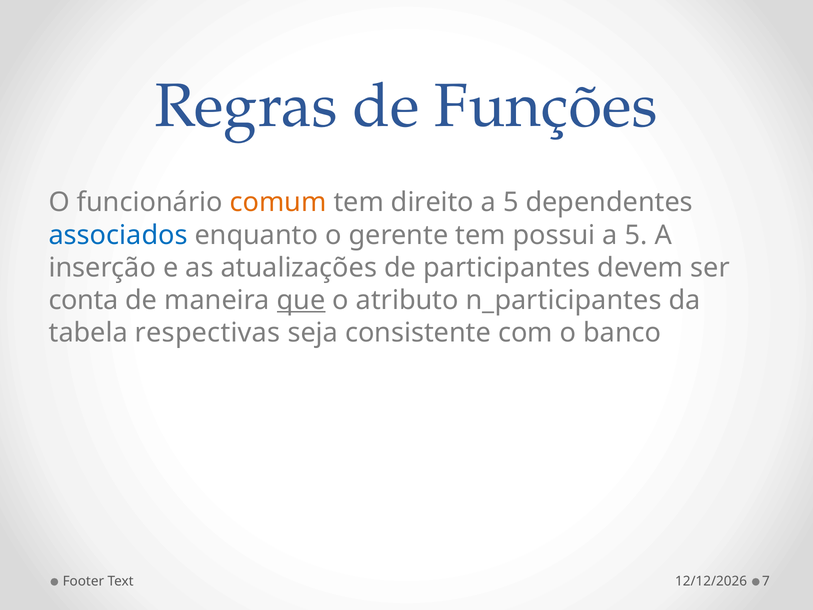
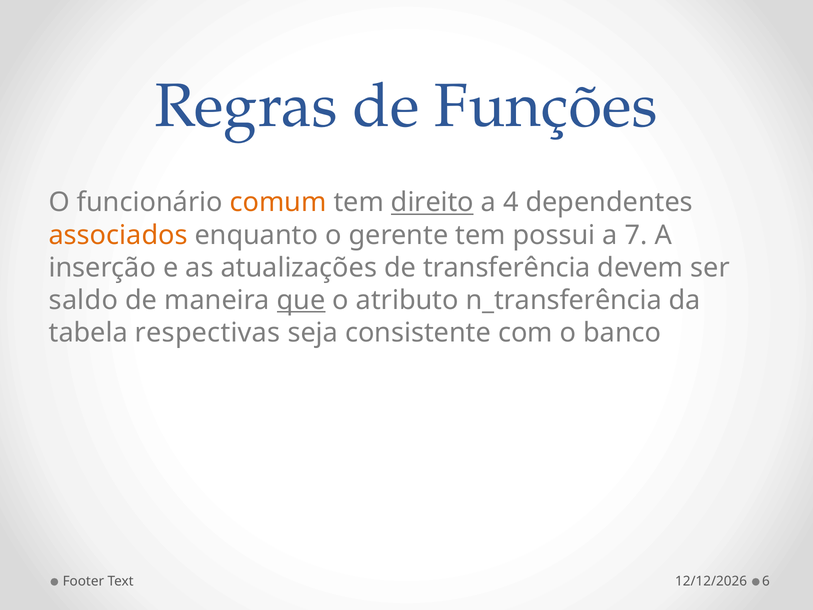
direito underline: none -> present
5 at (511, 202): 5 -> 4
associados colour: blue -> orange
5 at (636, 235): 5 -> 7
participantes: participantes -> transferência
conta: conta -> saldo
n_participantes: n_participantes -> n_transferência
7: 7 -> 6
